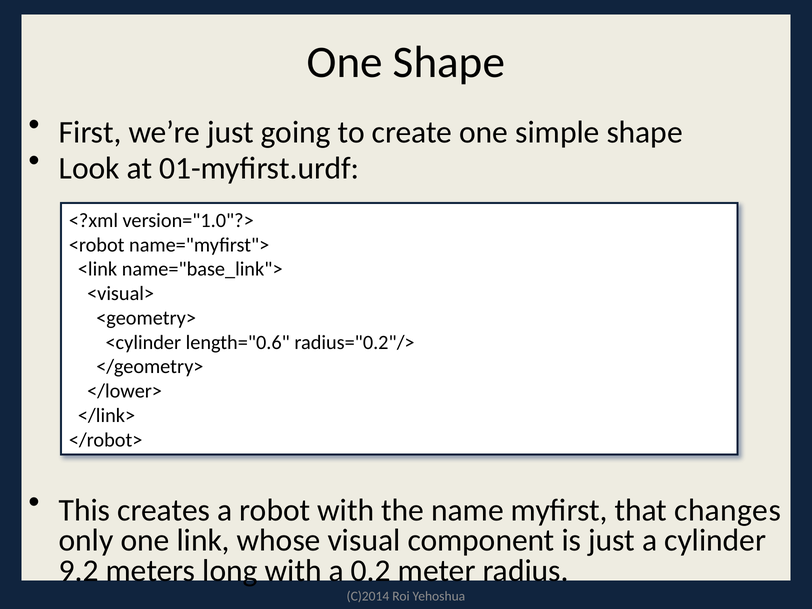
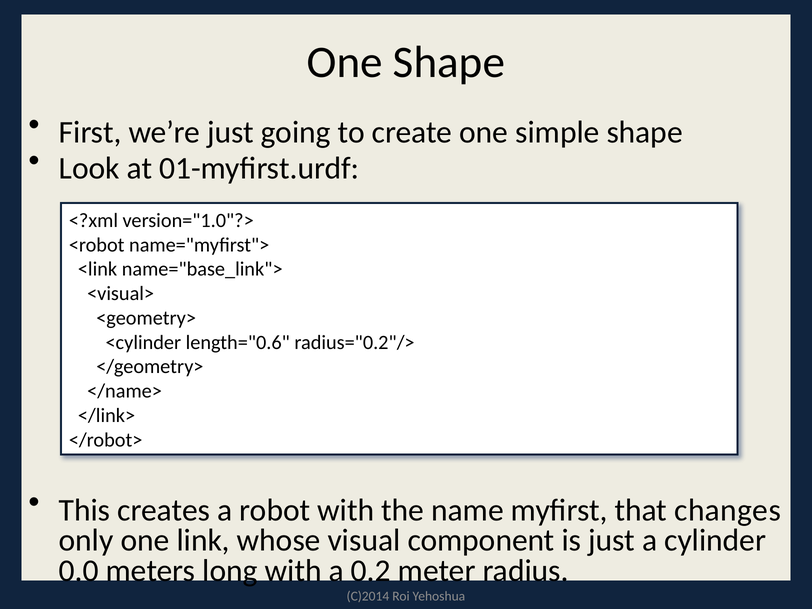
</lower>: </lower> -> </name>
9.2: 9.2 -> 0.0
